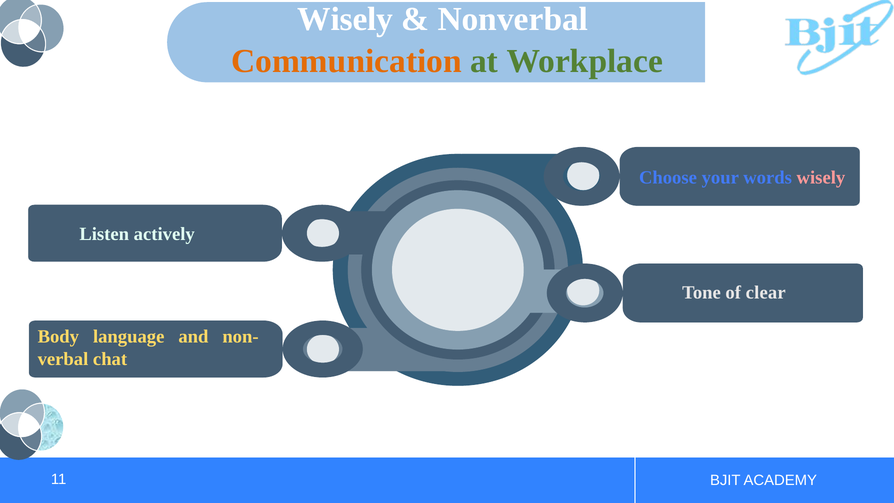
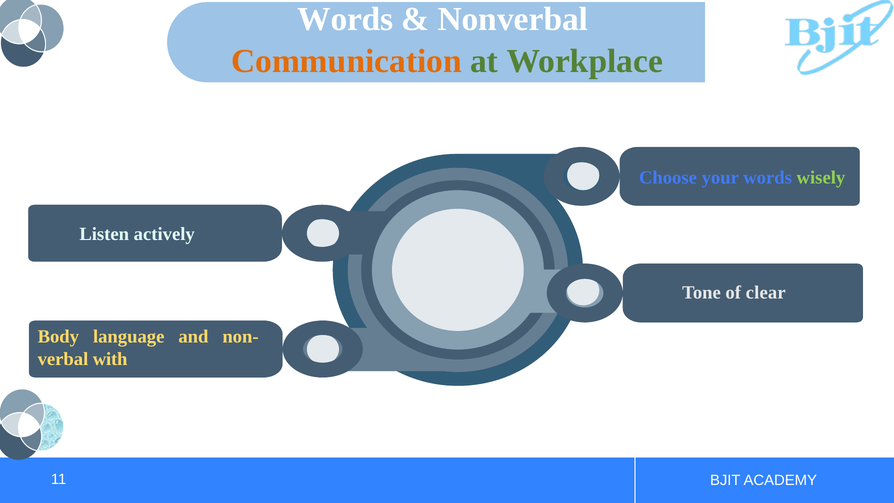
Wisely at (345, 19): Wisely -> Words
wisely at (821, 177) colour: pink -> light green
chat: chat -> with
